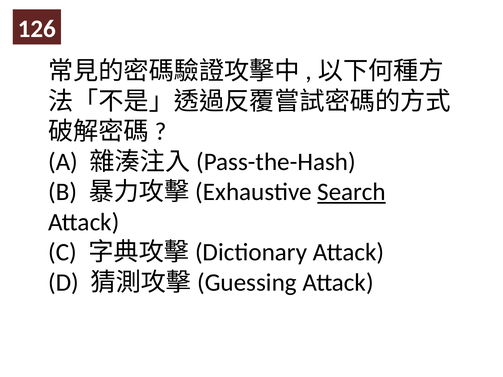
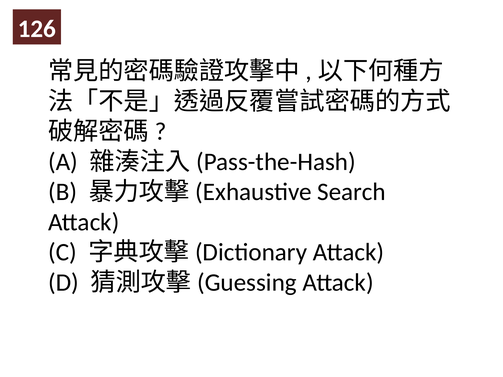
Search underline: present -> none
